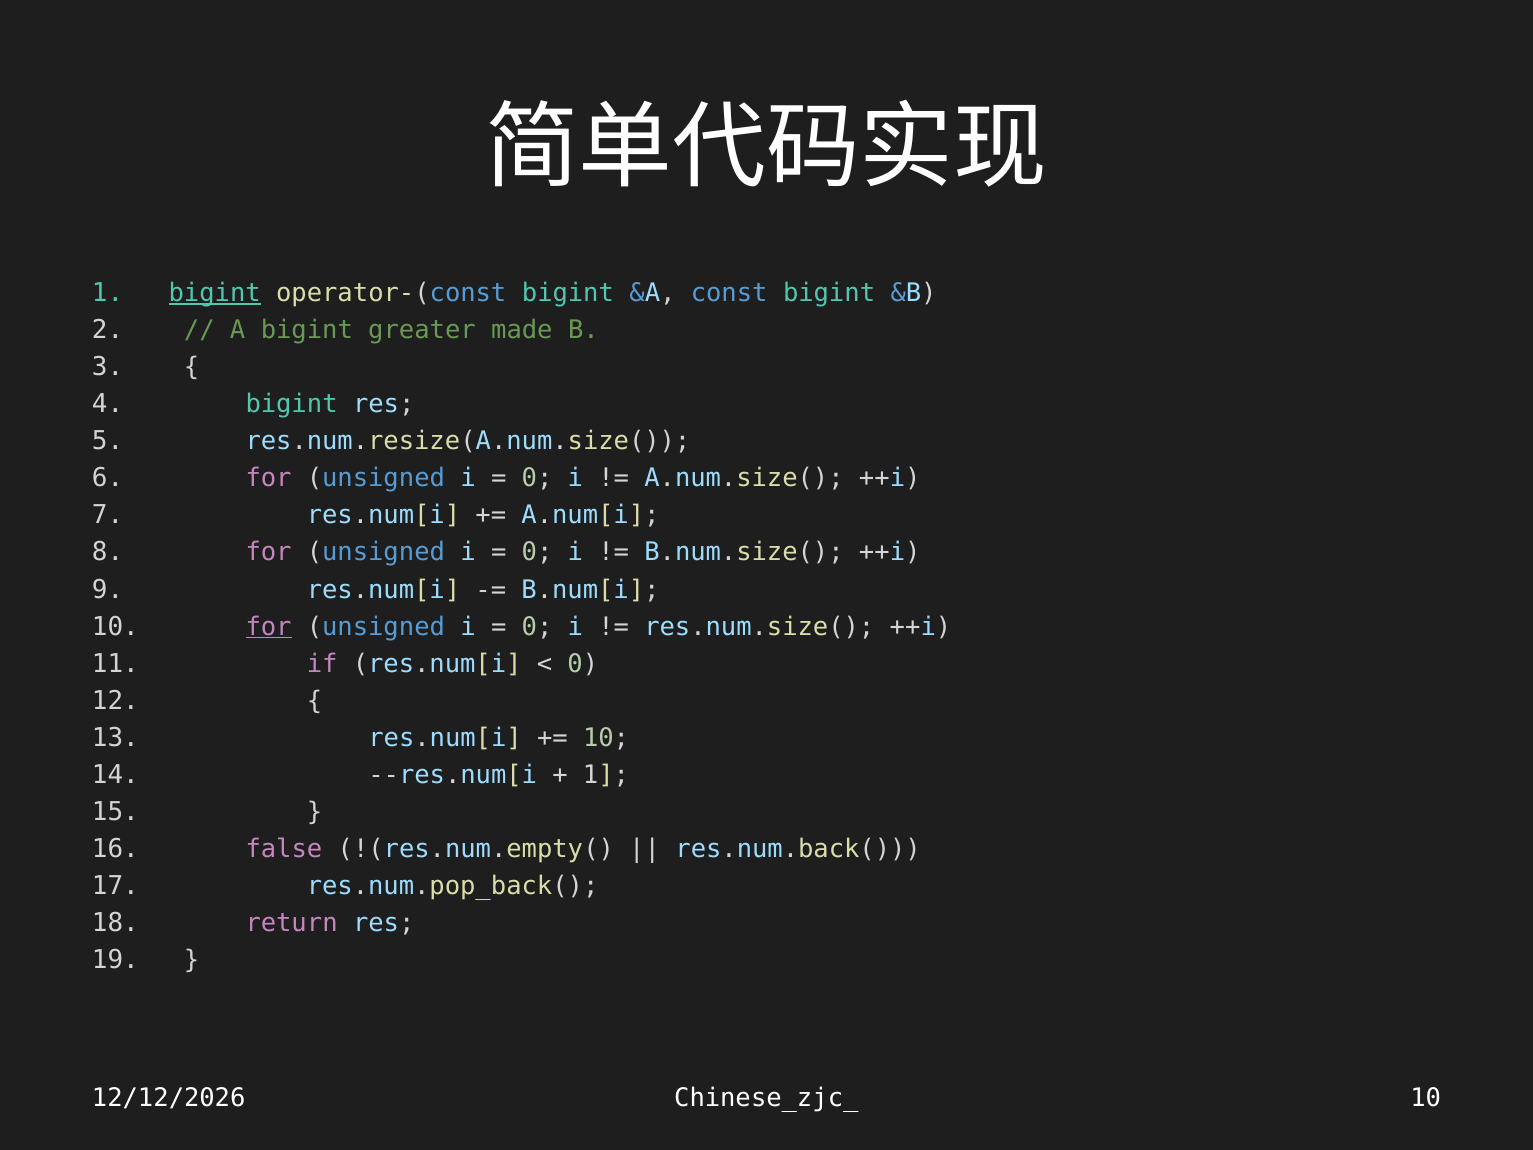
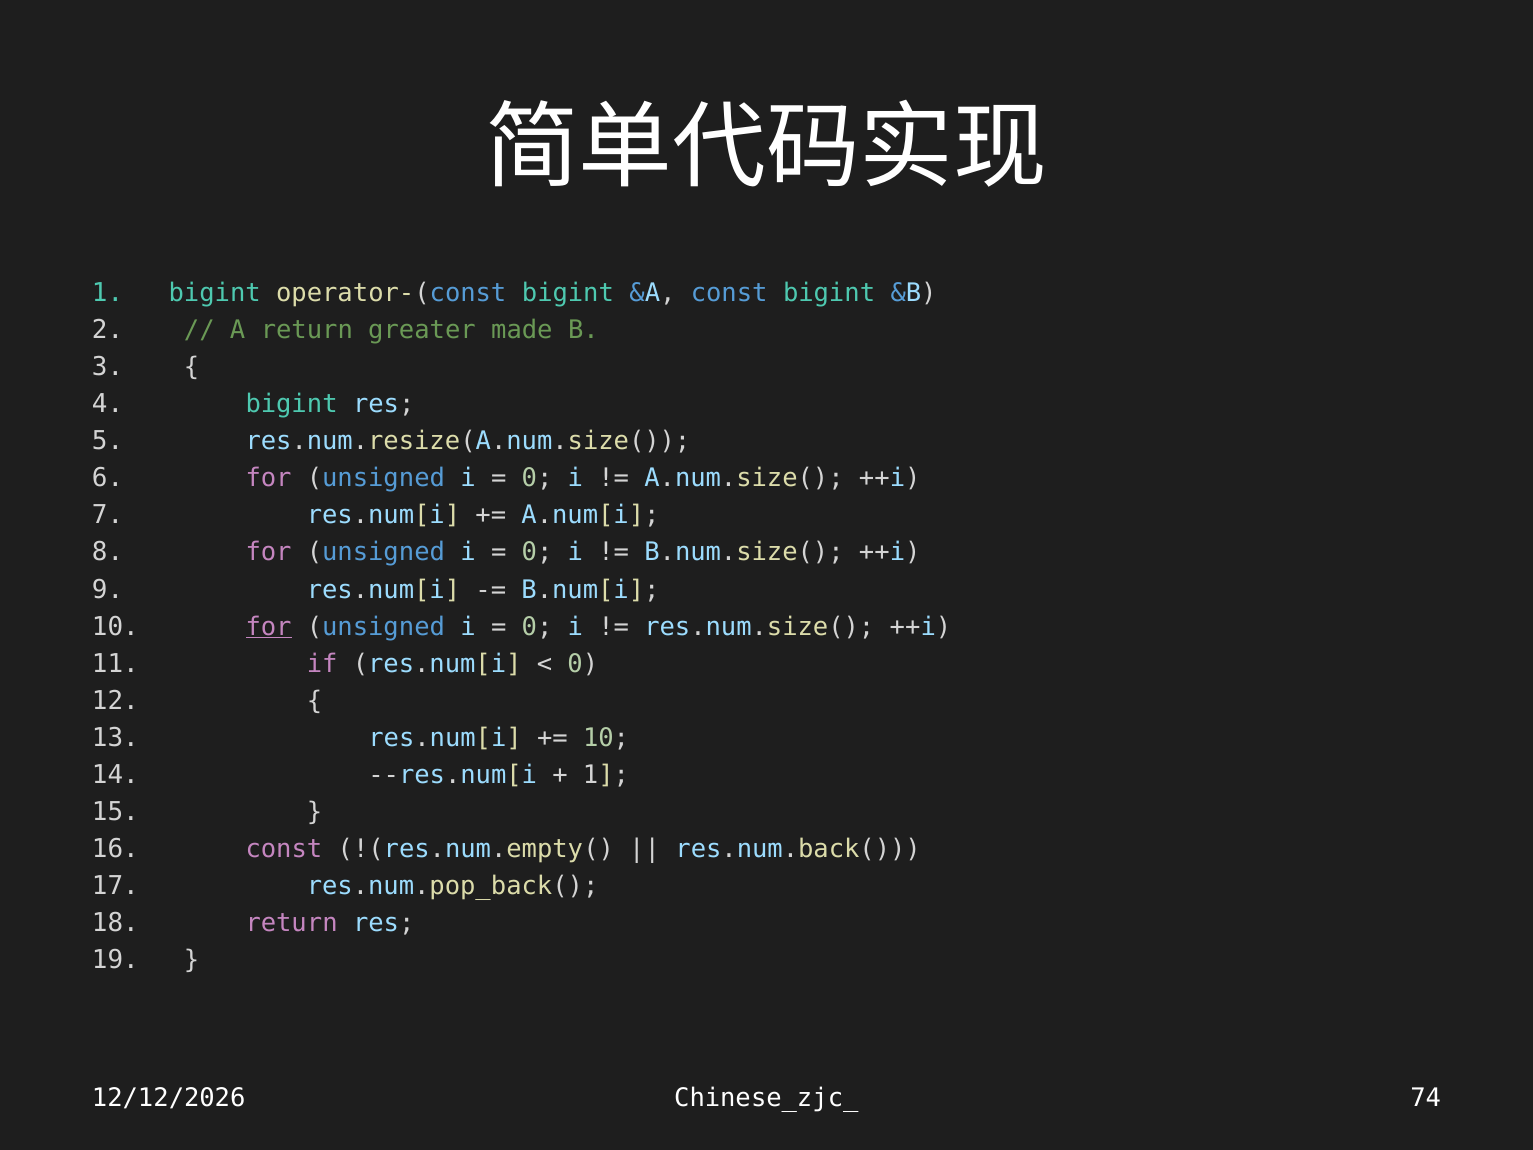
bigint at (215, 293) underline: present -> none
A bigint: bigint -> return
false at (284, 849): false -> const
Chinese_zjc_ 10: 10 -> 74
